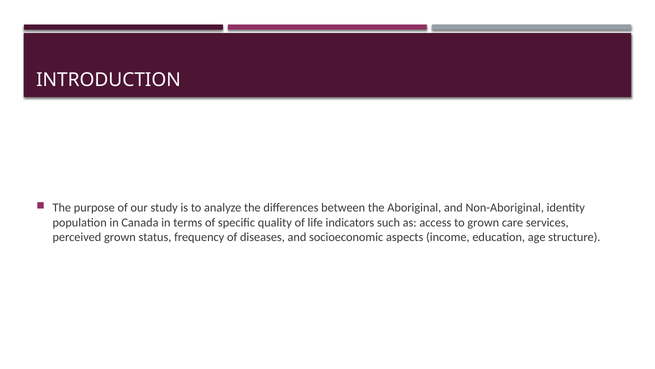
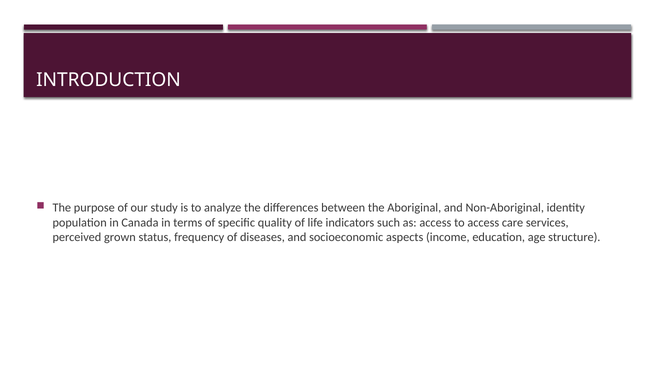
to grown: grown -> access
